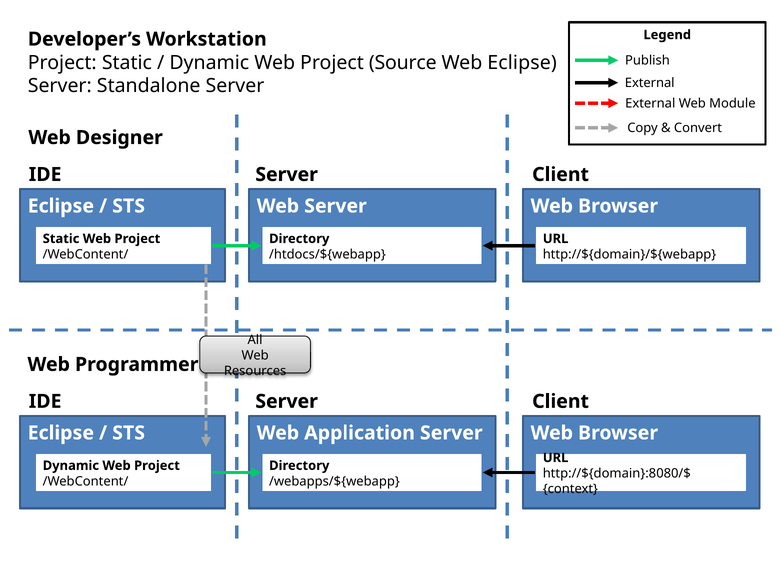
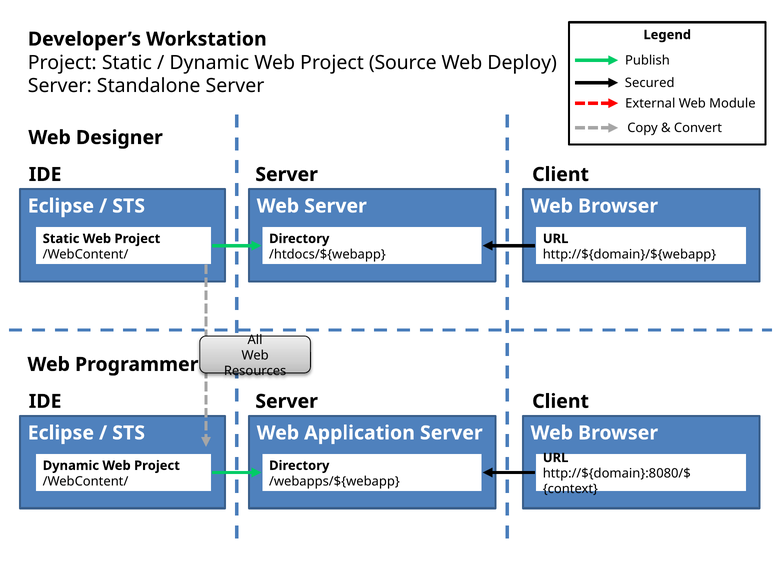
Web Eclipse: Eclipse -> Deploy
External at (650, 83): External -> Secured
